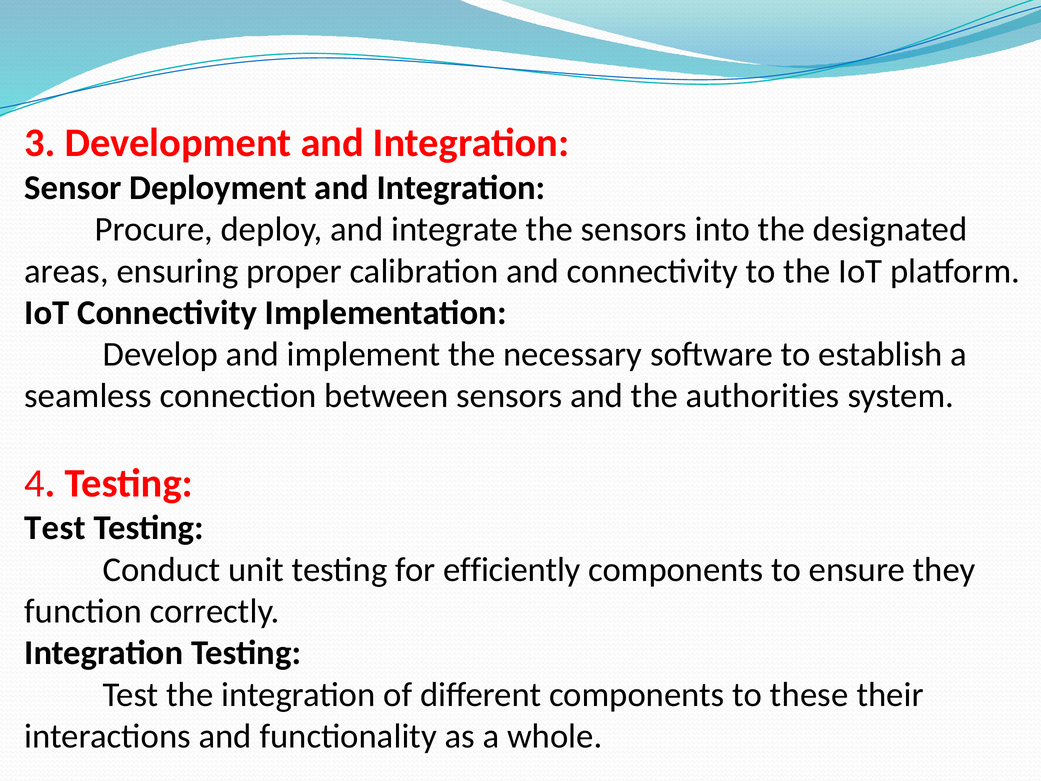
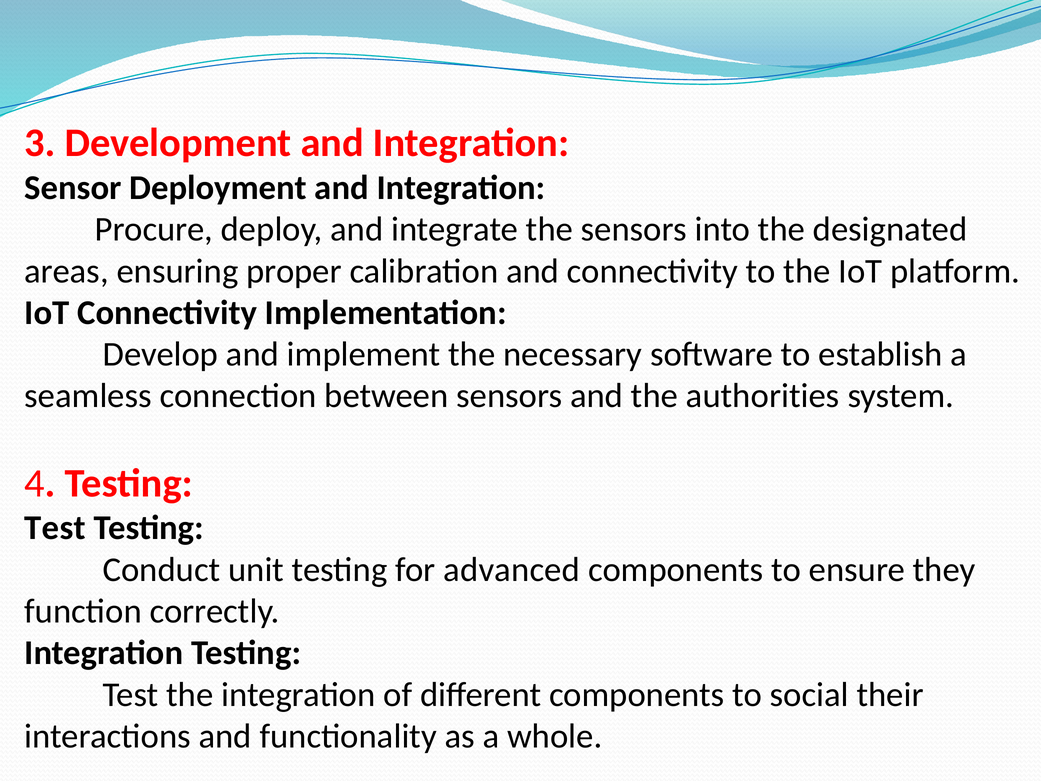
efficiently: efficiently -> advanced
these: these -> social
